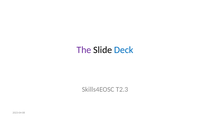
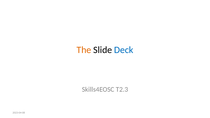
The colour: purple -> orange
